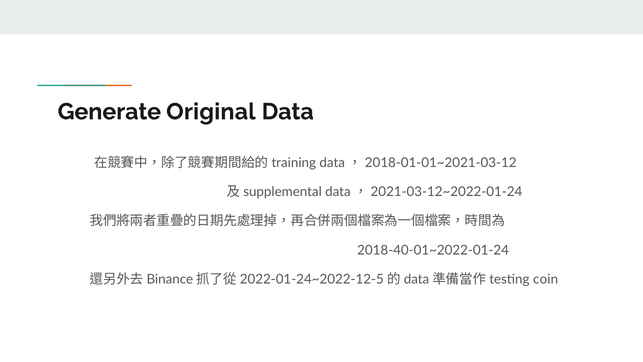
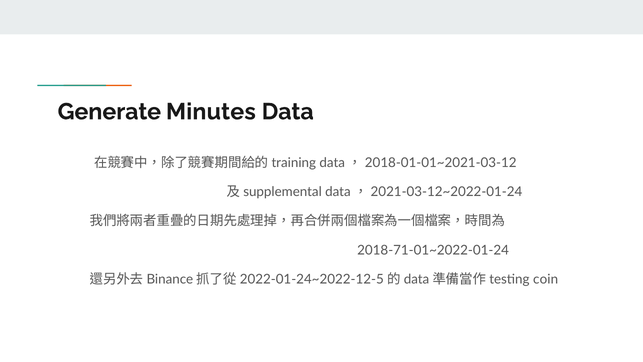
Original: Original -> Minutes
2018-40-01~2022-01-24: 2018-40-01~2022-01-24 -> 2018-71-01~2022-01-24
